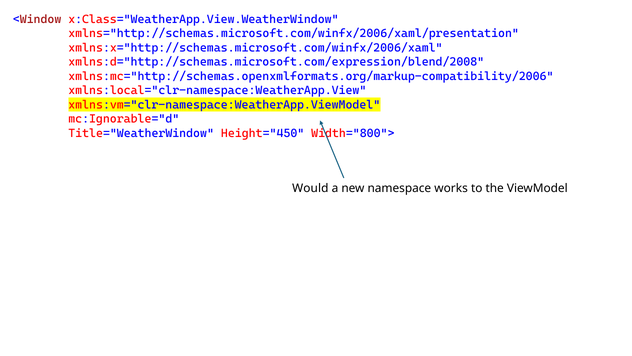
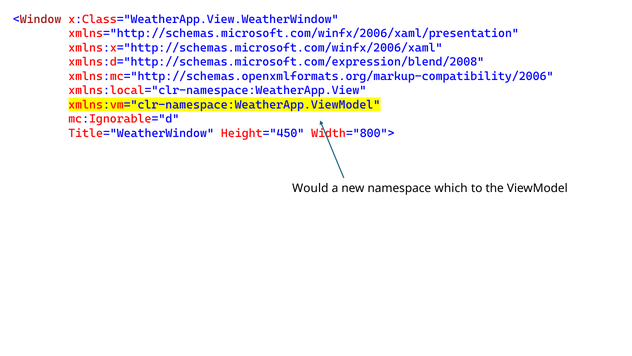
works: works -> which
